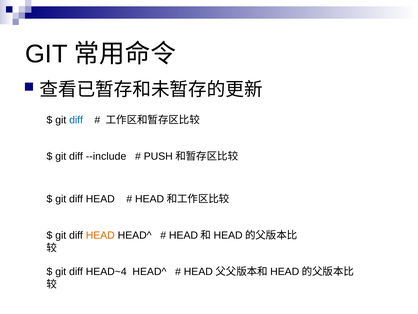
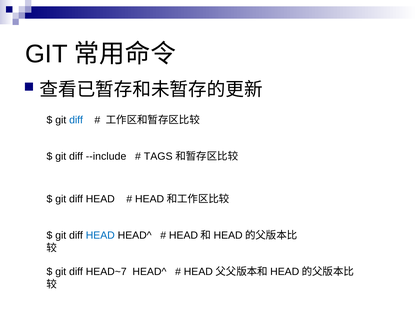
PUSH: PUSH -> TAGS
HEAD at (100, 235) colour: orange -> blue
HEAD~4: HEAD~4 -> HEAD~7
